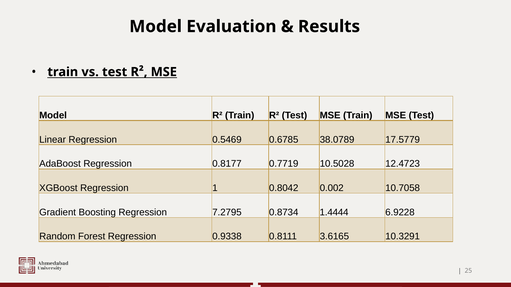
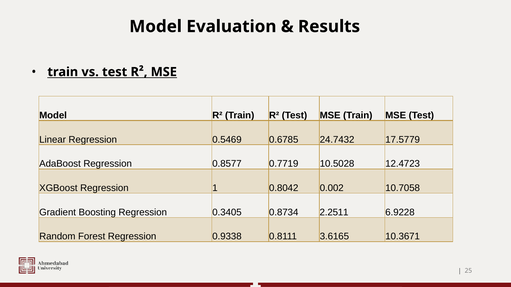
38.0789: 38.0789 -> 24.7432
0.8177: 0.8177 -> 0.8577
7.2795: 7.2795 -> 0.3405
1.4444: 1.4444 -> 2.2511
10.3291: 10.3291 -> 10.3671
